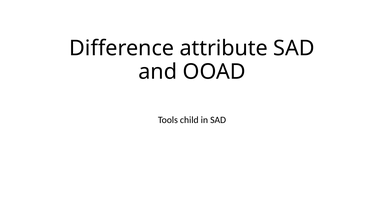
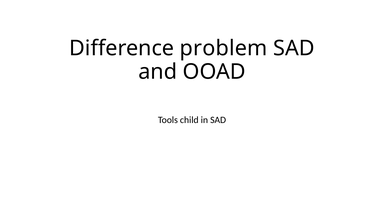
attribute: attribute -> problem
